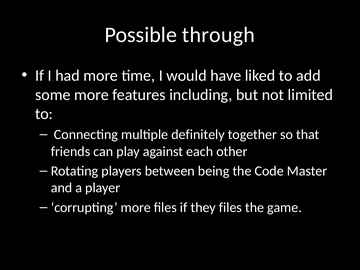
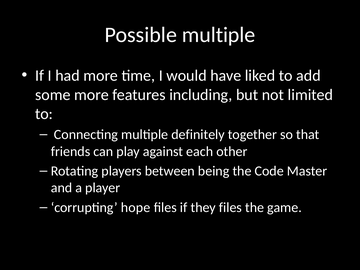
Possible through: through -> multiple
corrupting more: more -> hope
